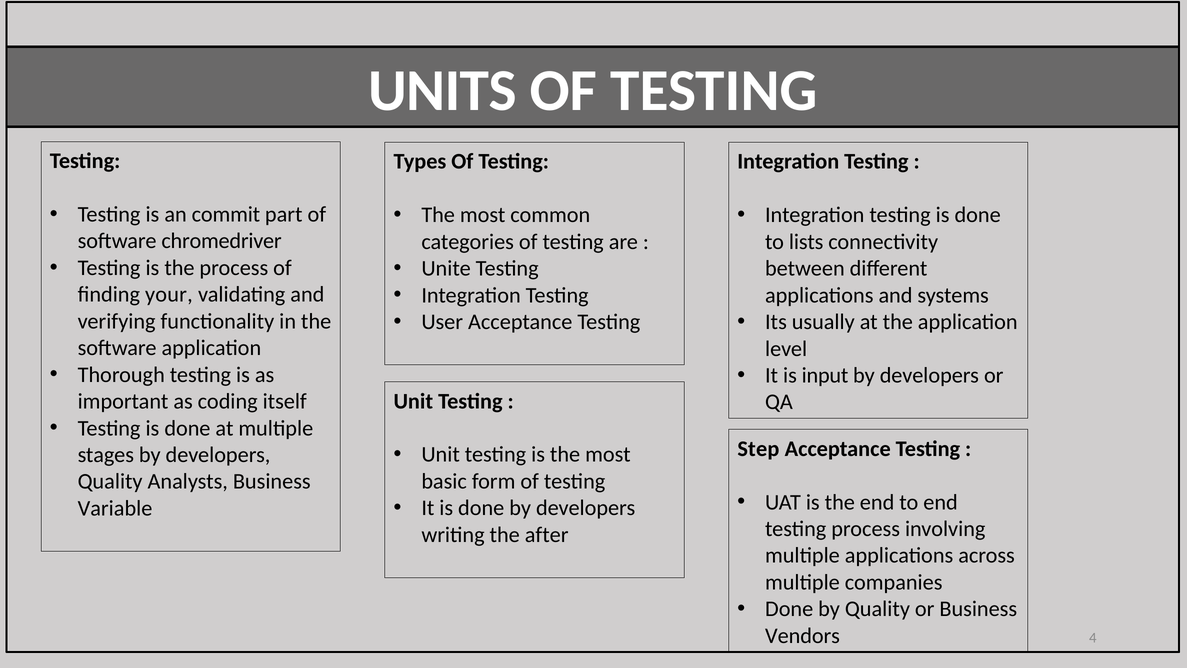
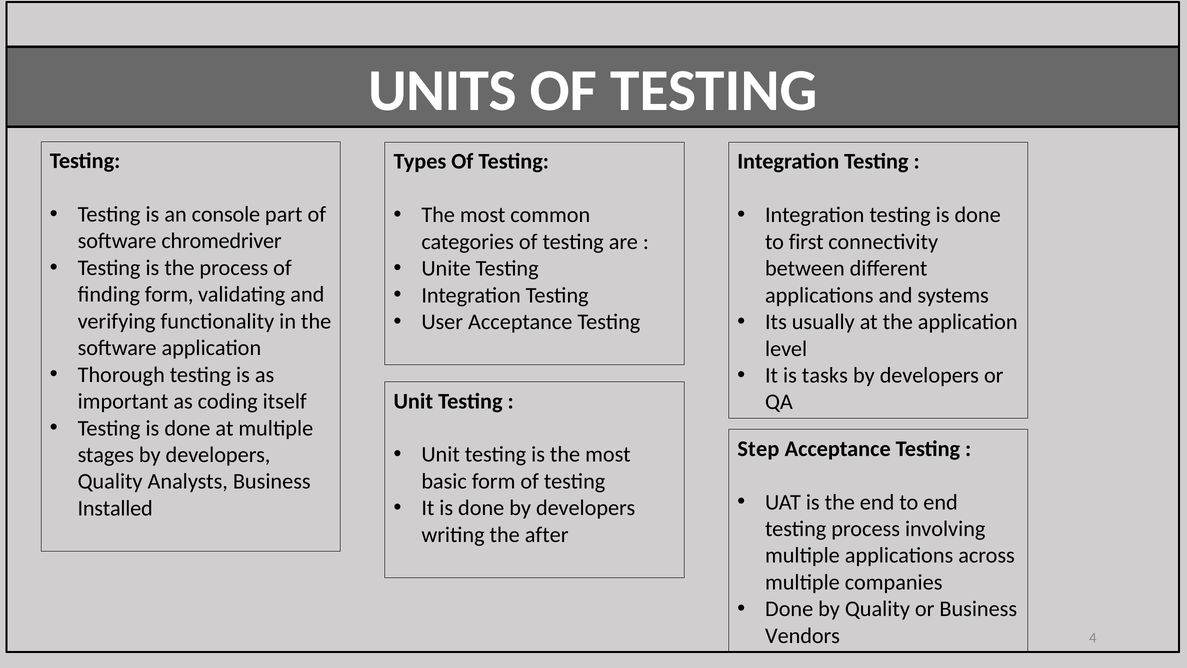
commit: commit -> console
lists: lists -> first
finding your: your -> form
input: input -> tasks
Variable: Variable -> Installed
